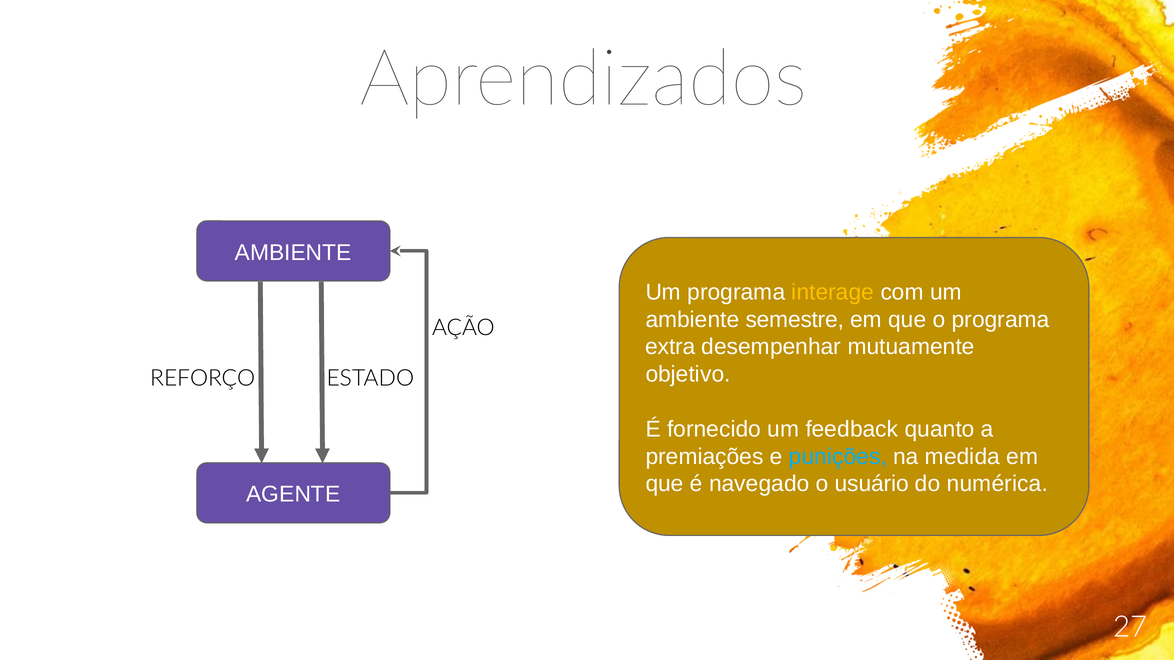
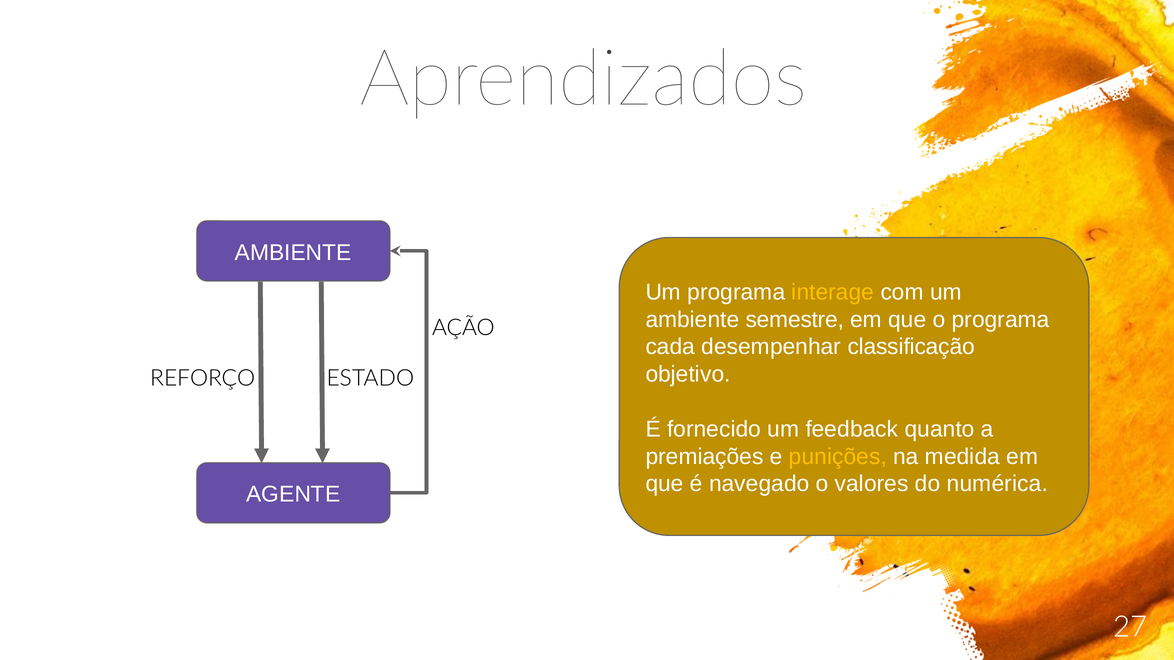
extra: extra -> cada
mutuamente: mutuamente -> classificação
punições colour: light blue -> yellow
usuário: usuário -> valores
